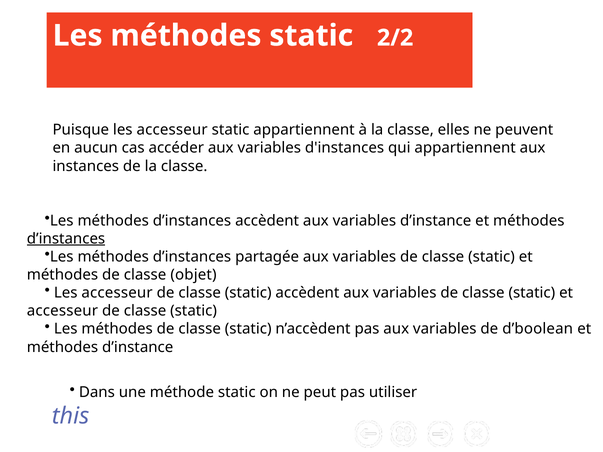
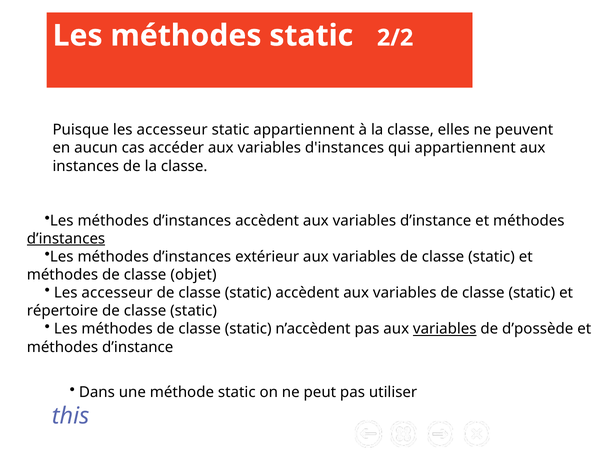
partagée: partagée -> extérieur
accesseur at (62, 311): accesseur -> répertoire
variables at (445, 329) underline: none -> present
d’boolean: d’boolean -> d’possède
